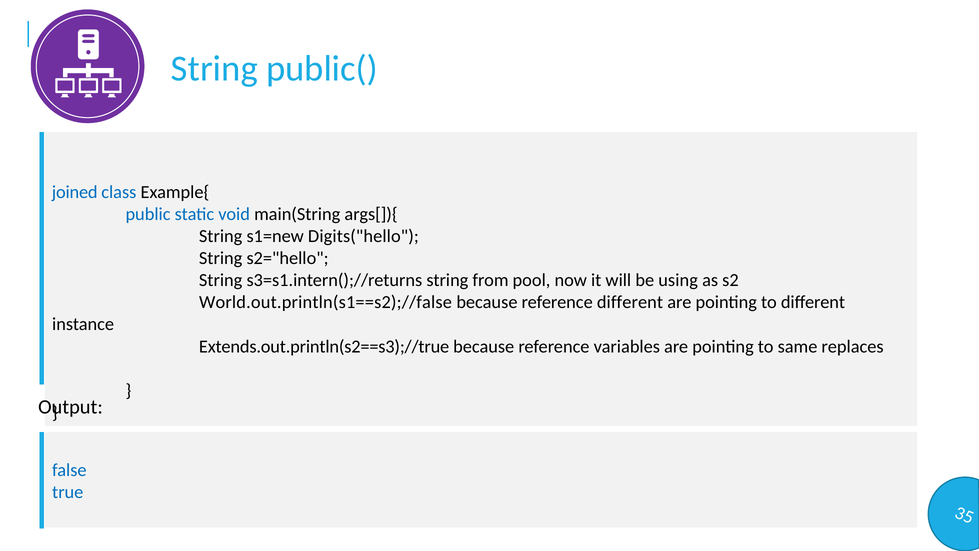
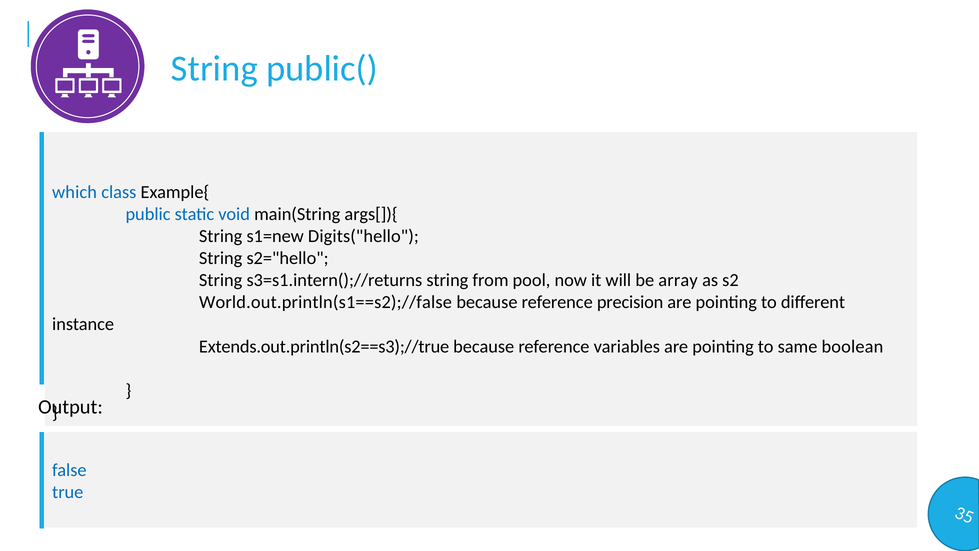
joined: joined -> which
using: using -> array
reference different: different -> precision
replaces: replaces -> boolean
